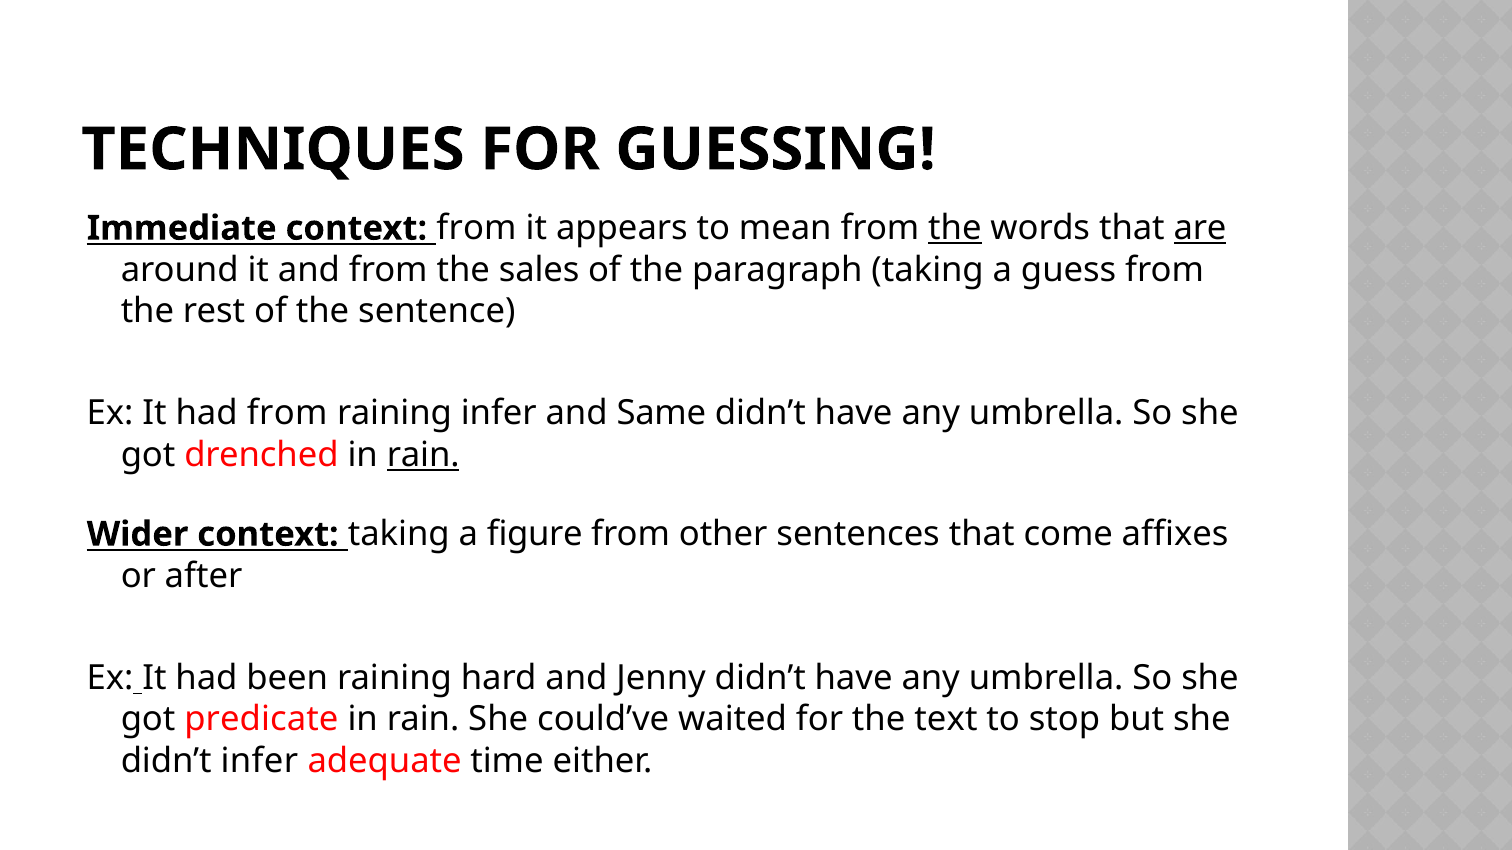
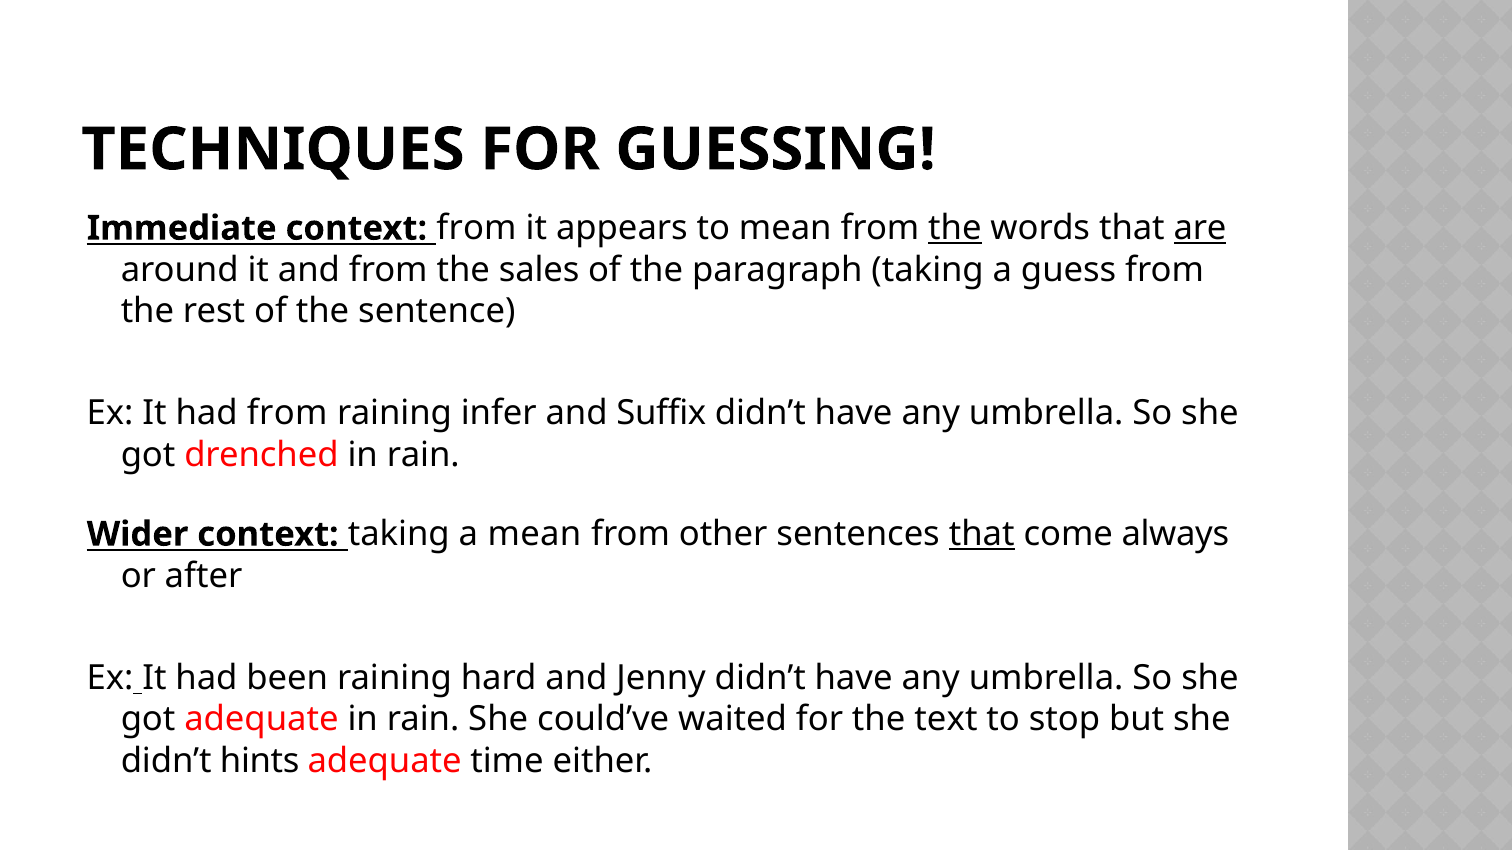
Same: Same -> Suffix
rain at (423, 455) underline: present -> none
a figure: figure -> mean
that at (982, 535) underline: none -> present
affixes: affixes -> always
got predicate: predicate -> adequate
didn’t infer: infer -> hints
